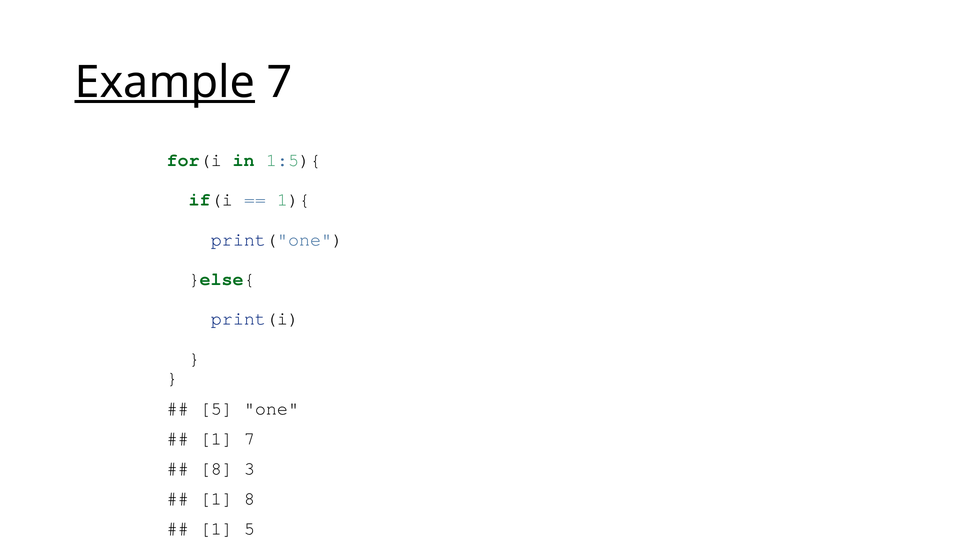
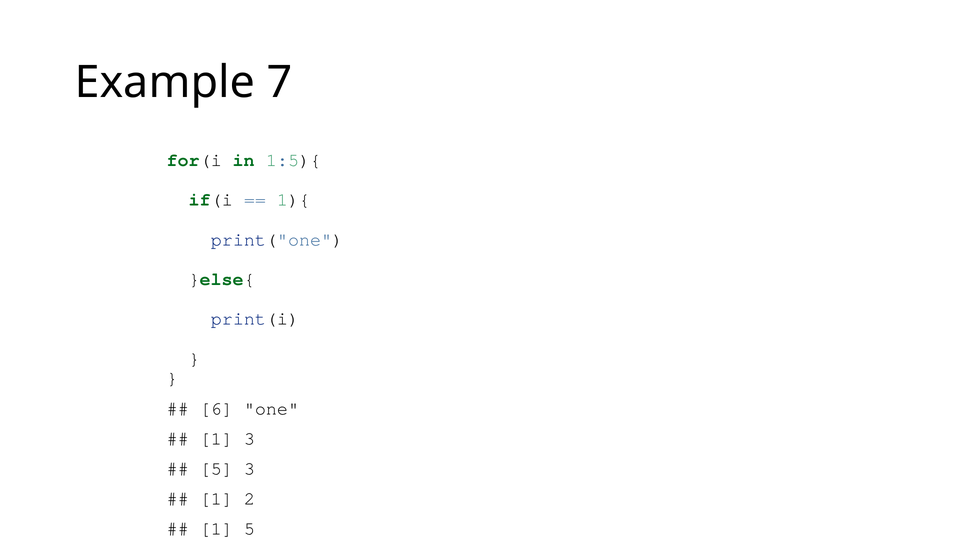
Example underline: present -> none
5 at (216, 409): 5 -> 6
1 7: 7 -> 3
8 at (216, 469): 8 -> 5
1 8: 8 -> 2
